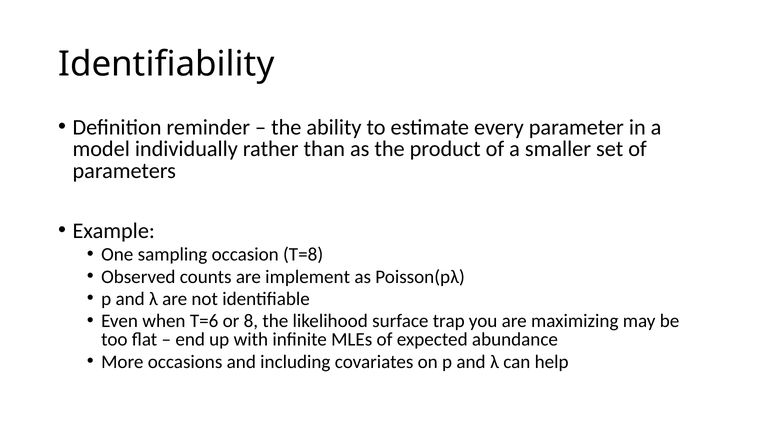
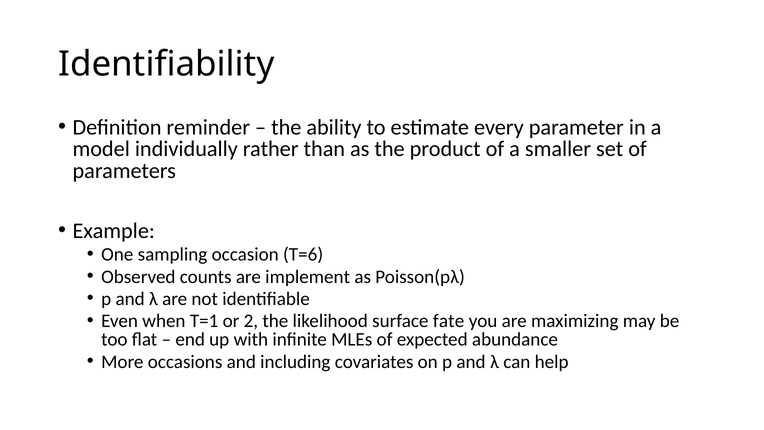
T=8: T=8 -> T=6
T=6: T=6 -> T=1
8: 8 -> 2
trap: trap -> fate
